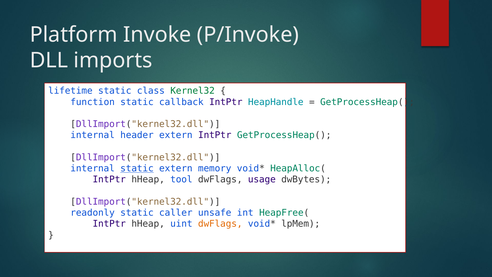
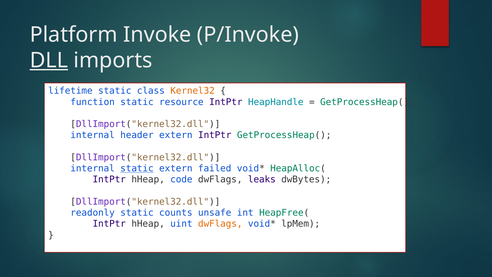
DLL underline: none -> present
Kernel32 colour: green -> orange
callback: callback -> resource
memory: memory -> failed
tool: tool -> code
usage: usage -> leaks
caller: caller -> counts
